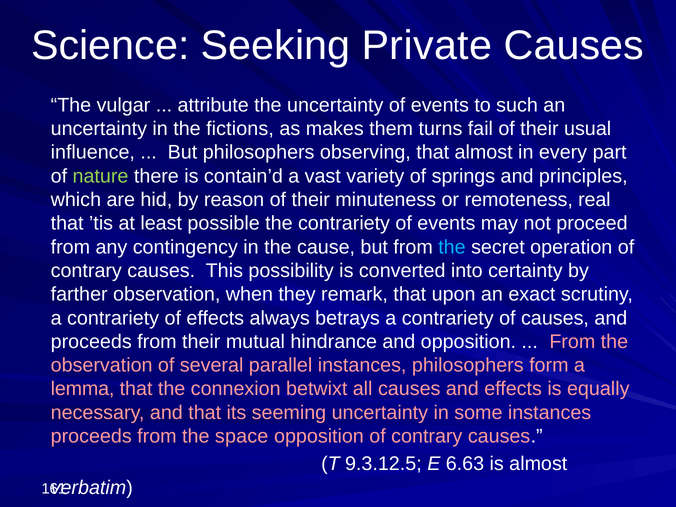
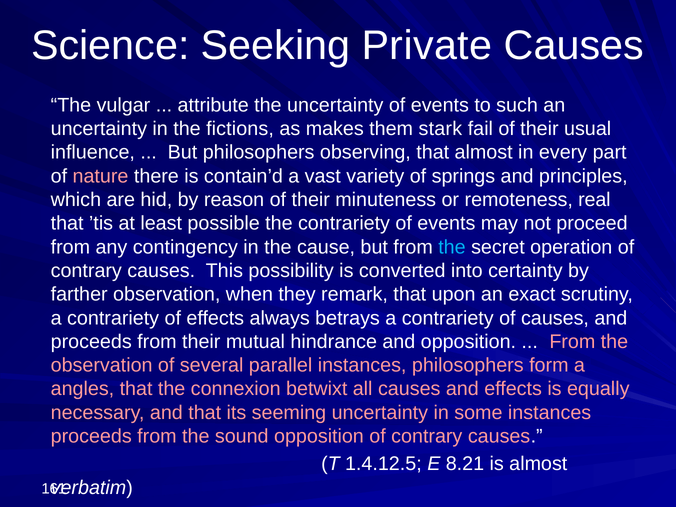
turns: turns -> stark
nature colour: light green -> pink
lemma: lemma -> angles
space: space -> sound
9.3.12.5: 9.3.12.5 -> 1.4.12.5
6.63: 6.63 -> 8.21
